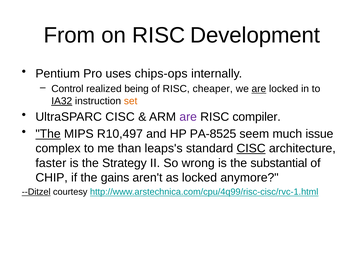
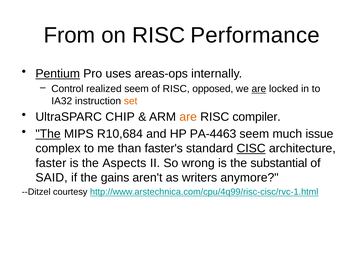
Development: Development -> Performance
Pentium underline: none -> present
chips-ops: chips-ops -> areas-ops
realized being: being -> seem
cheaper: cheaper -> opposed
IA32 underline: present -> none
UltraSPARC CISC: CISC -> CHIP
are at (188, 117) colour: purple -> orange
R10,497: R10,497 -> R10,684
PA-8525: PA-8525 -> PA-4463
leaps's: leaps's -> faster's
Strategy: Strategy -> Aspects
CHIP: CHIP -> SAID
as locked: locked -> writers
--Ditzel underline: present -> none
